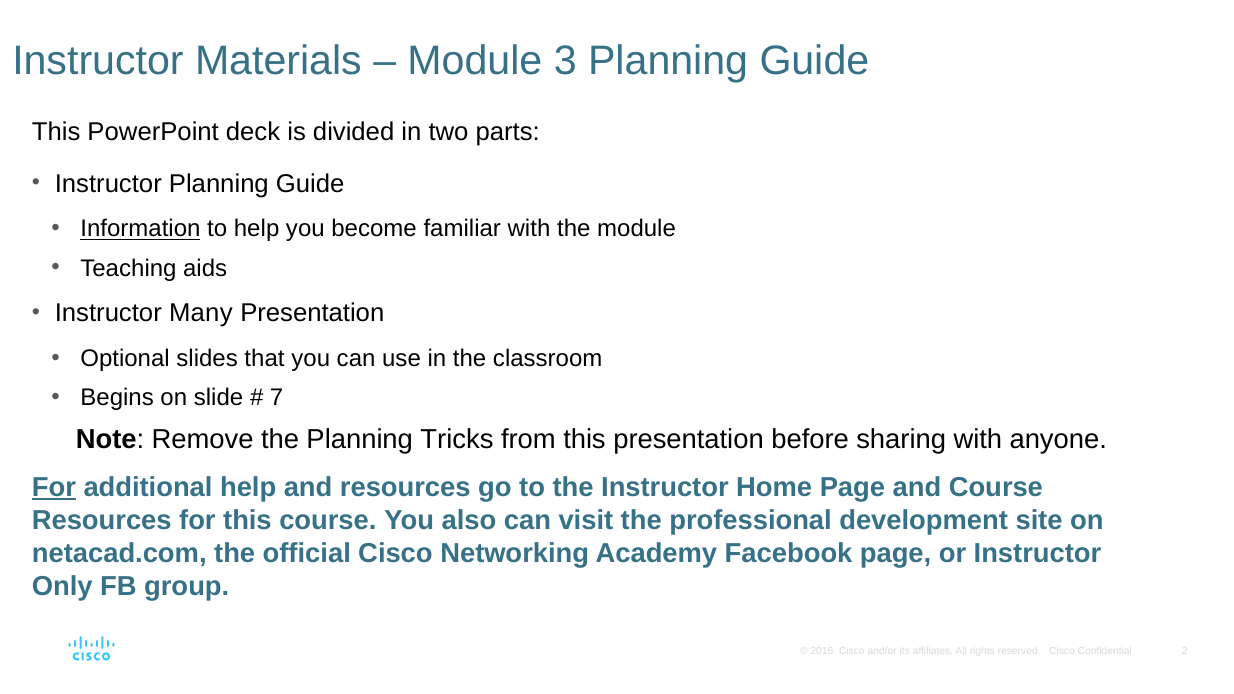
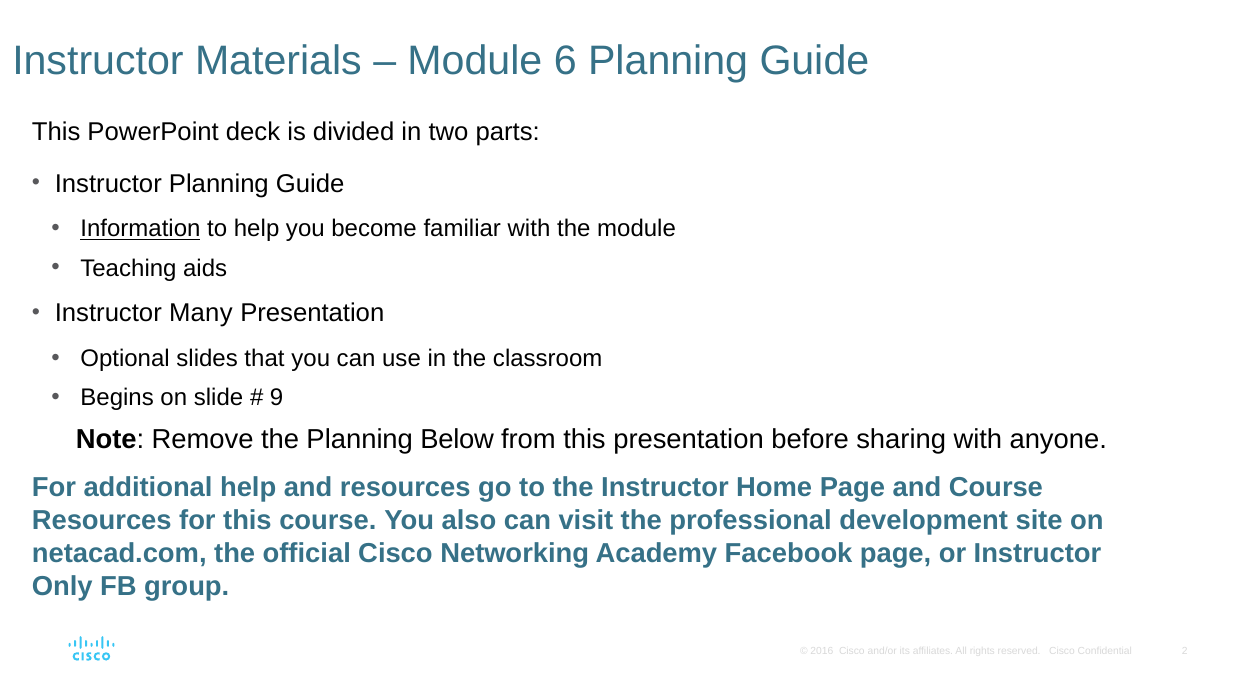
3: 3 -> 6
7: 7 -> 9
Tricks: Tricks -> Below
For at (54, 488) underline: present -> none
